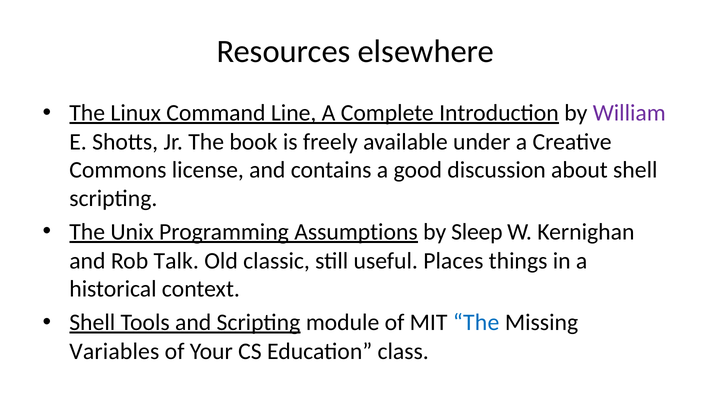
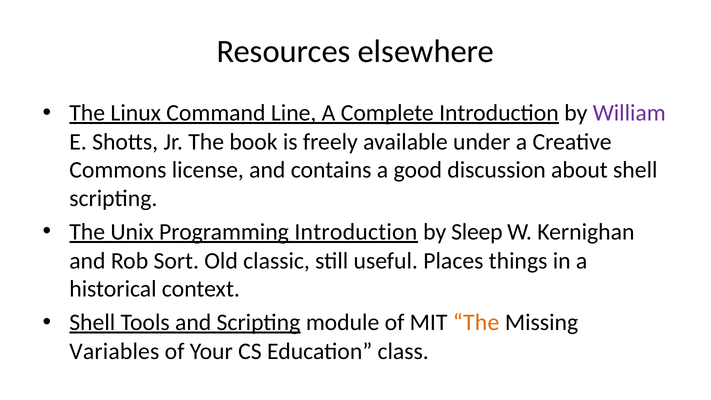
Programming Assumptions: Assumptions -> Introduction
Talk: Talk -> Sort
The at (476, 322) colour: blue -> orange
